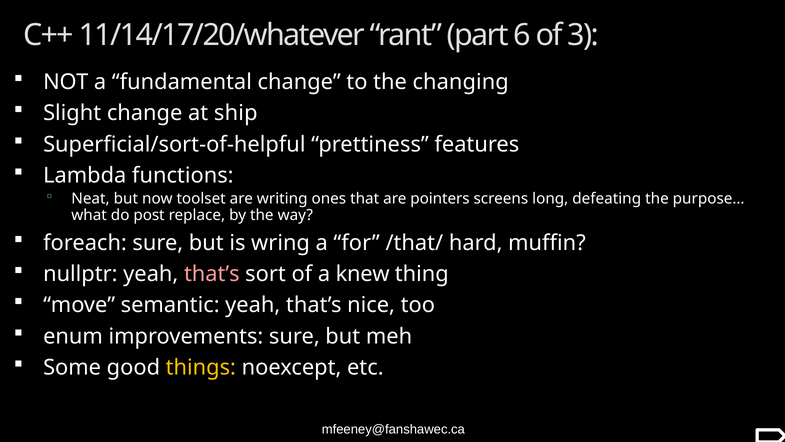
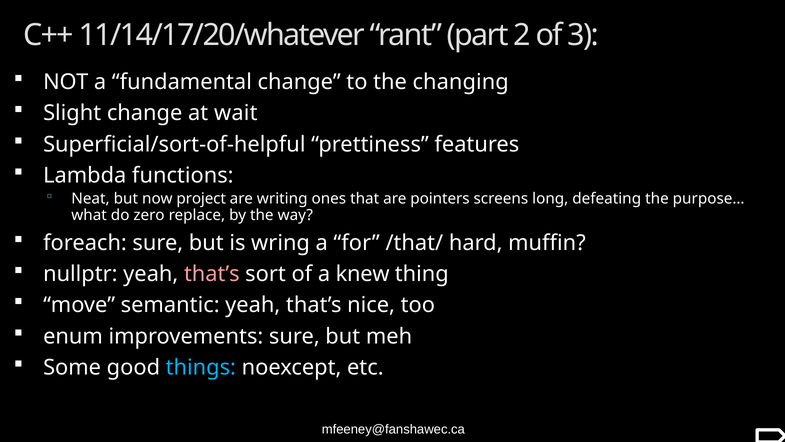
6: 6 -> 2
ship: ship -> wait
toolset: toolset -> project
post: post -> zero
things colour: yellow -> light blue
